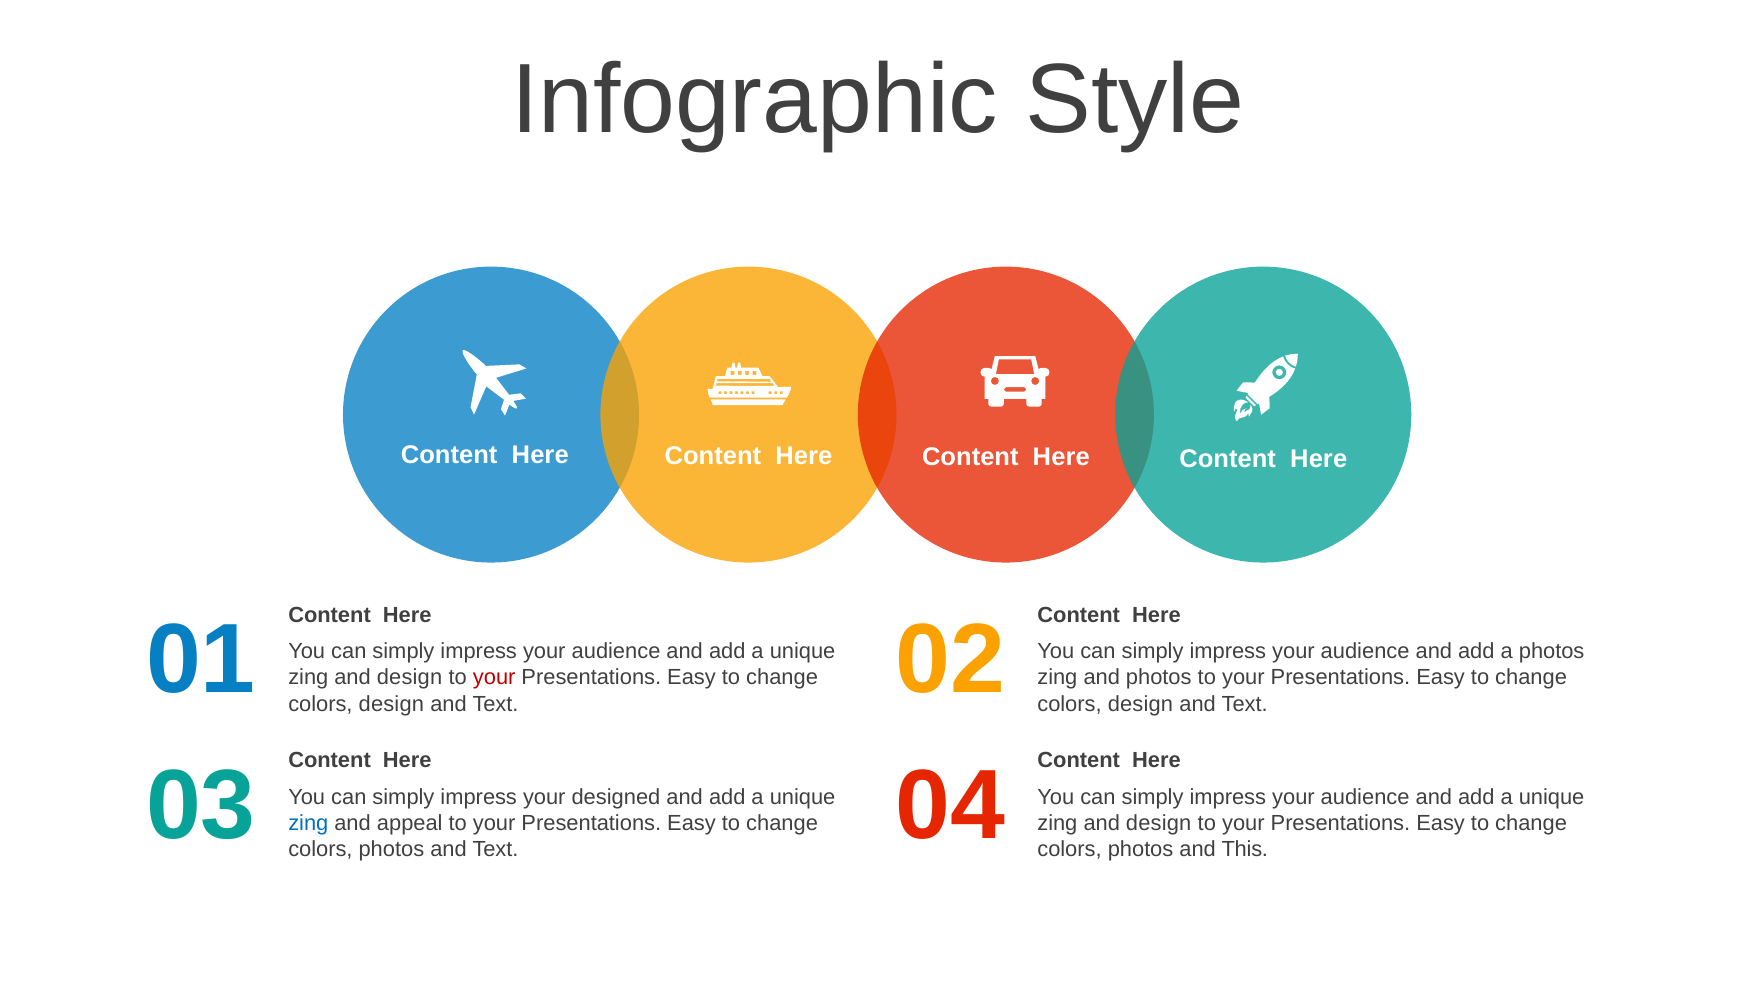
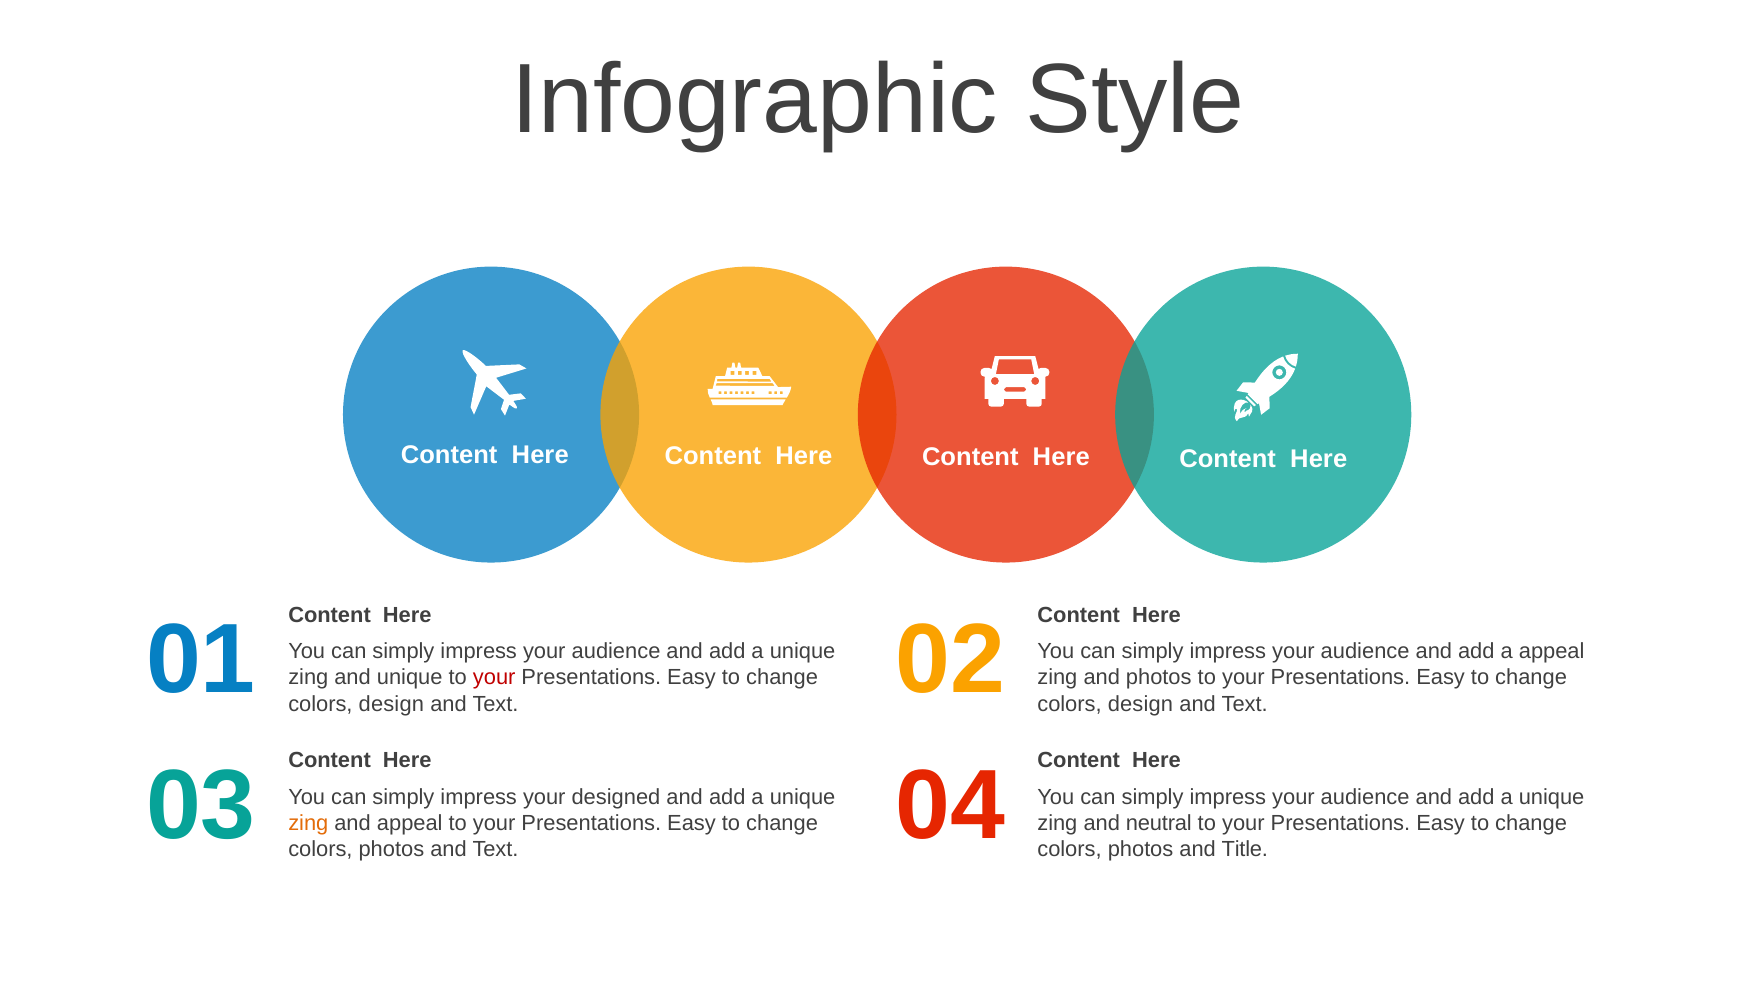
a photos: photos -> appeal
design at (410, 678): design -> unique
zing at (308, 824) colour: blue -> orange
design at (1159, 824): design -> neutral
This: This -> Title
